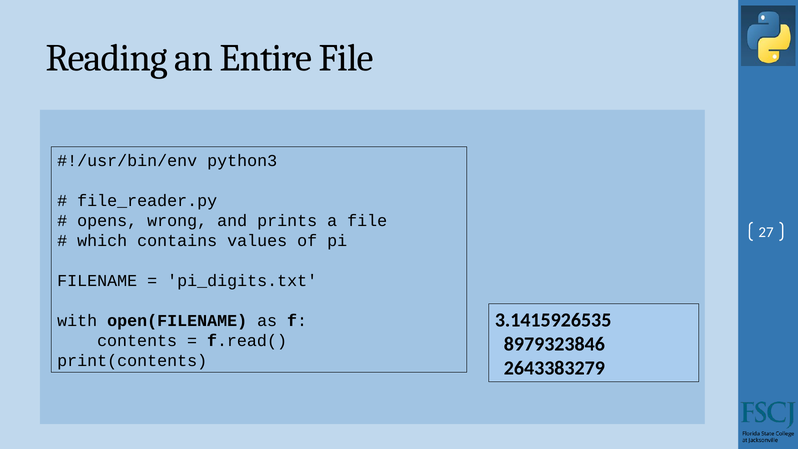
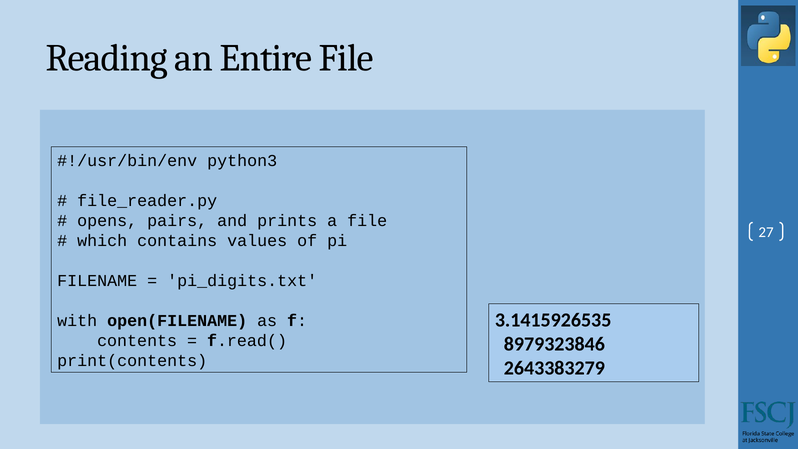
wrong: wrong -> pairs
